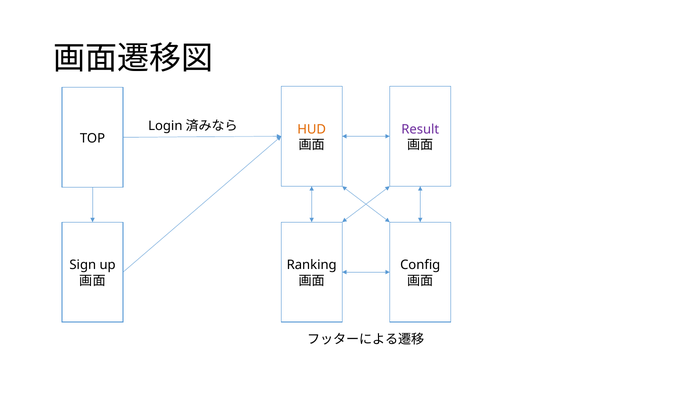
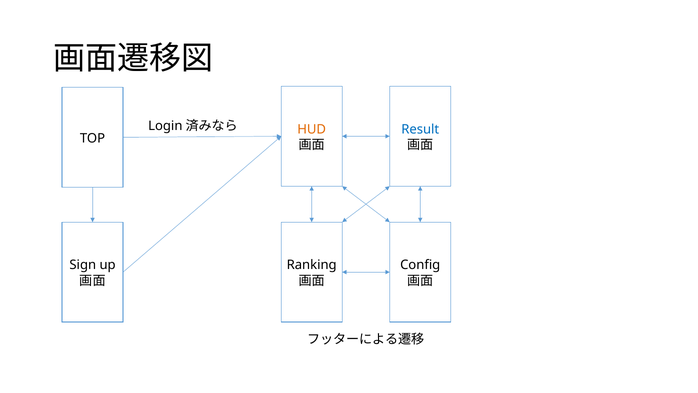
Result colour: purple -> blue
